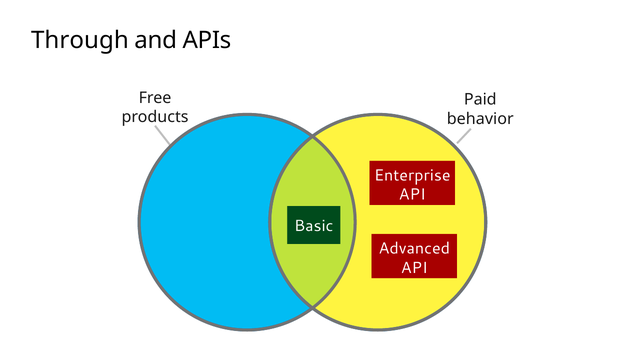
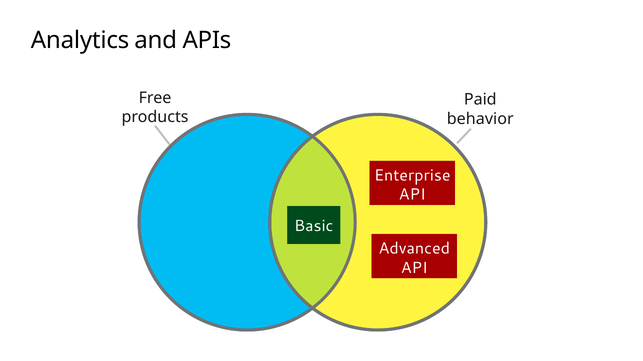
Through: Through -> Analytics
